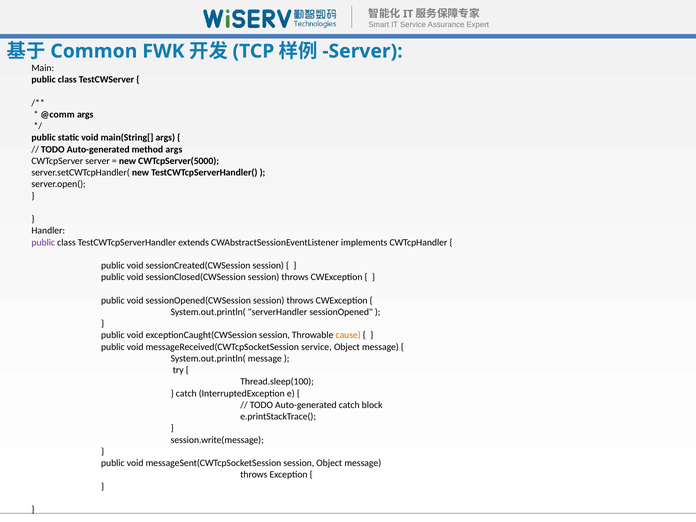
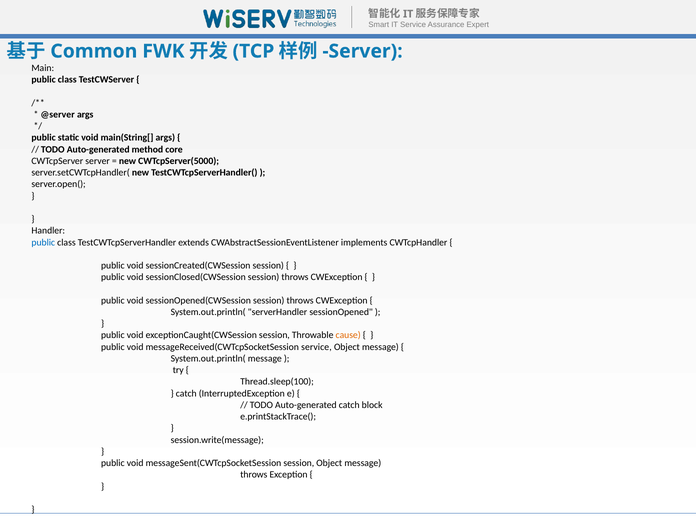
@comm: @comm -> @server
method args: args -> core
public at (43, 242) colour: purple -> blue
